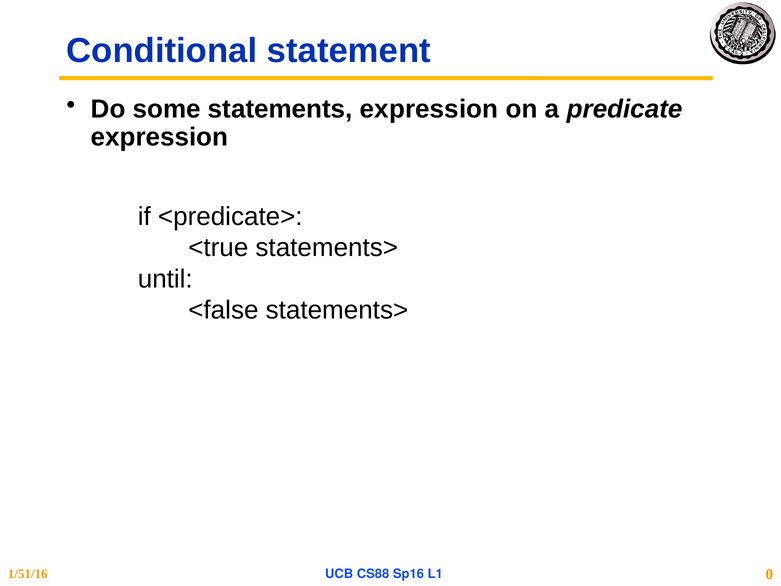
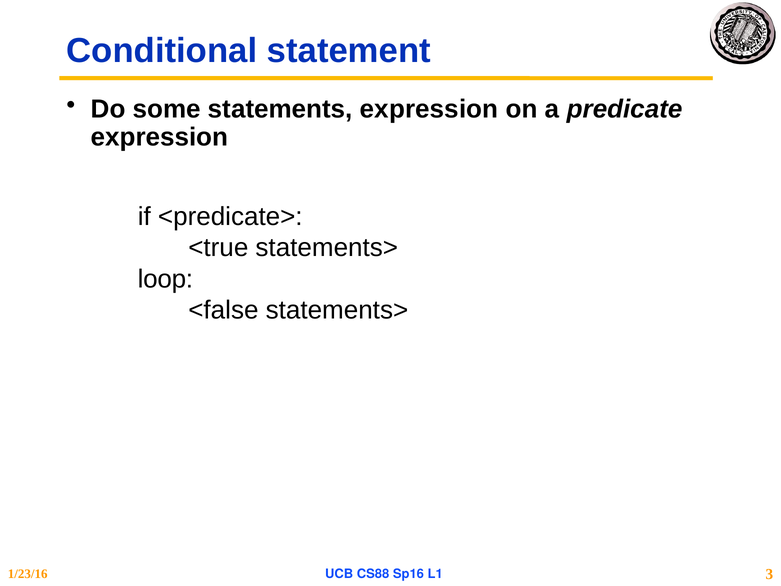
until: until -> loop
1/51/16: 1/51/16 -> 1/23/16
0: 0 -> 3
